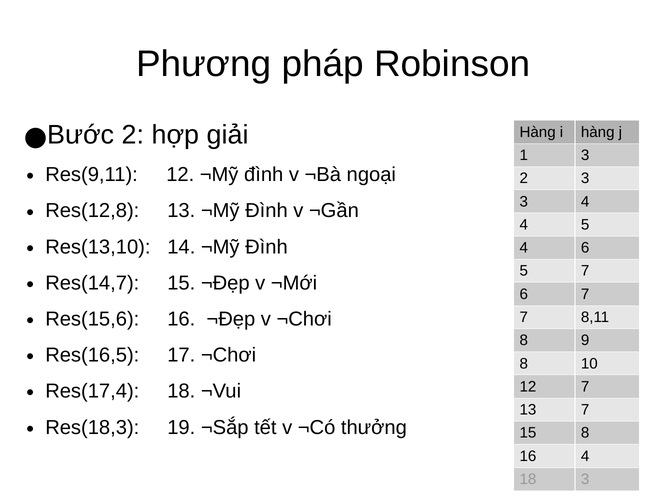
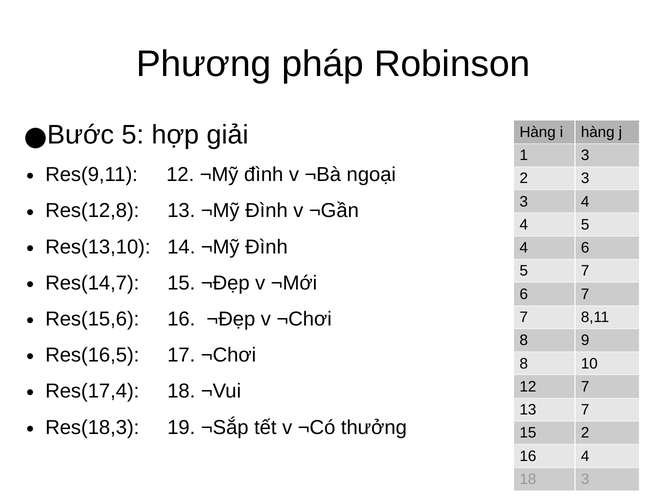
Bước 2: 2 -> 5
15 8: 8 -> 2
